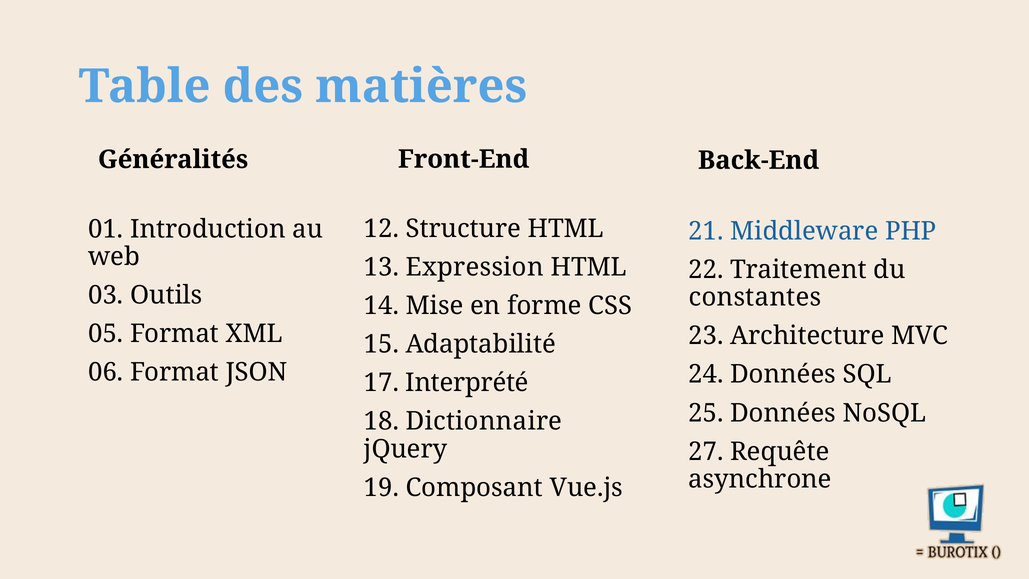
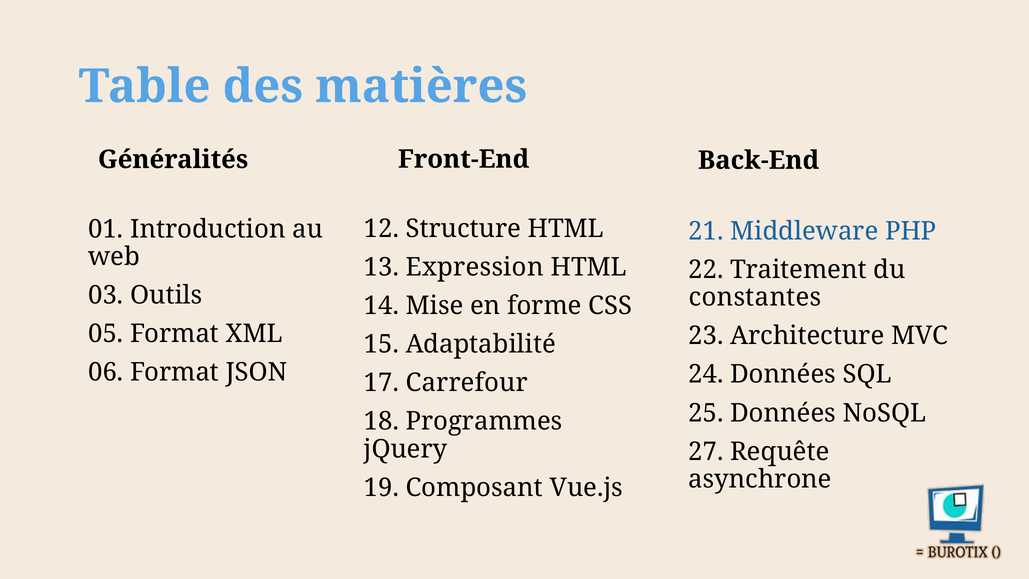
Interprété: Interprété -> Carrefour
Dictionnaire: Dictionnaire -> Programmes
